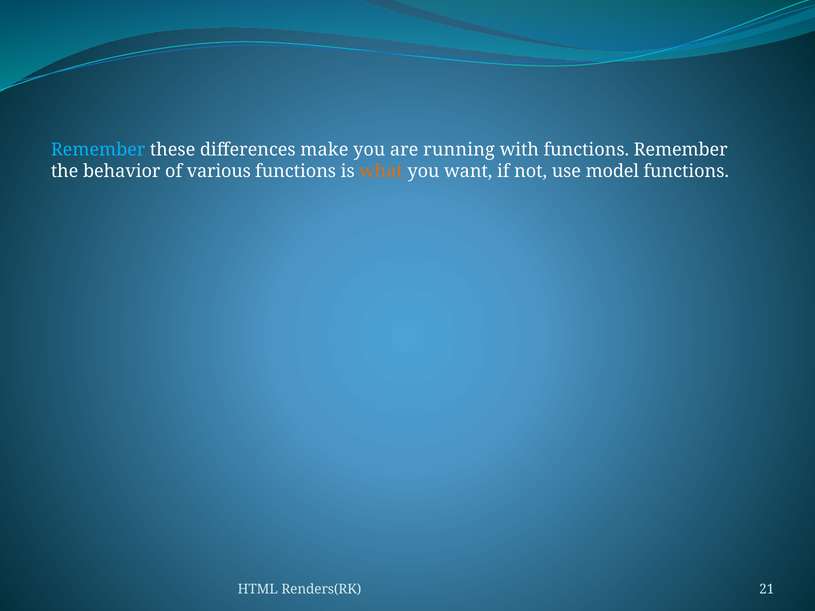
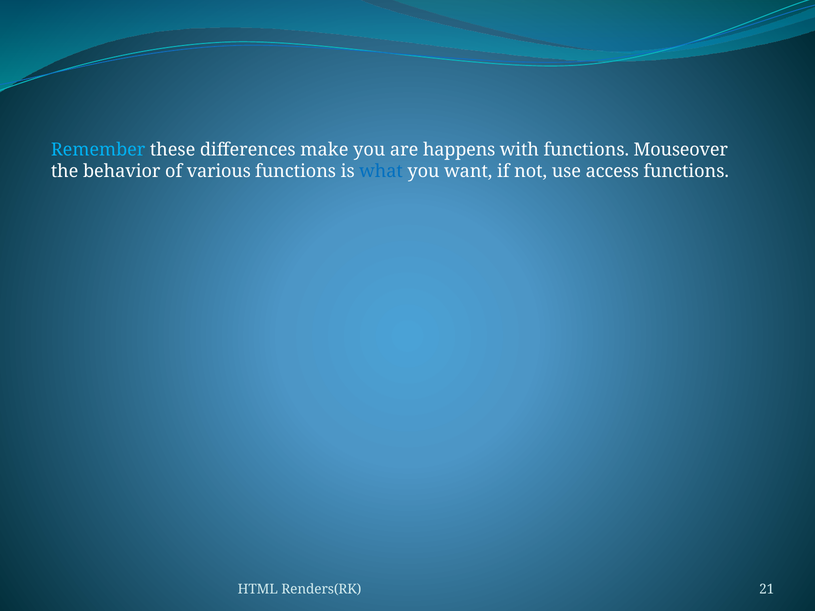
running: running -> happens
functions Remember: Remember -> Mouseover
what colour: orange -> blue
model: model -> access
